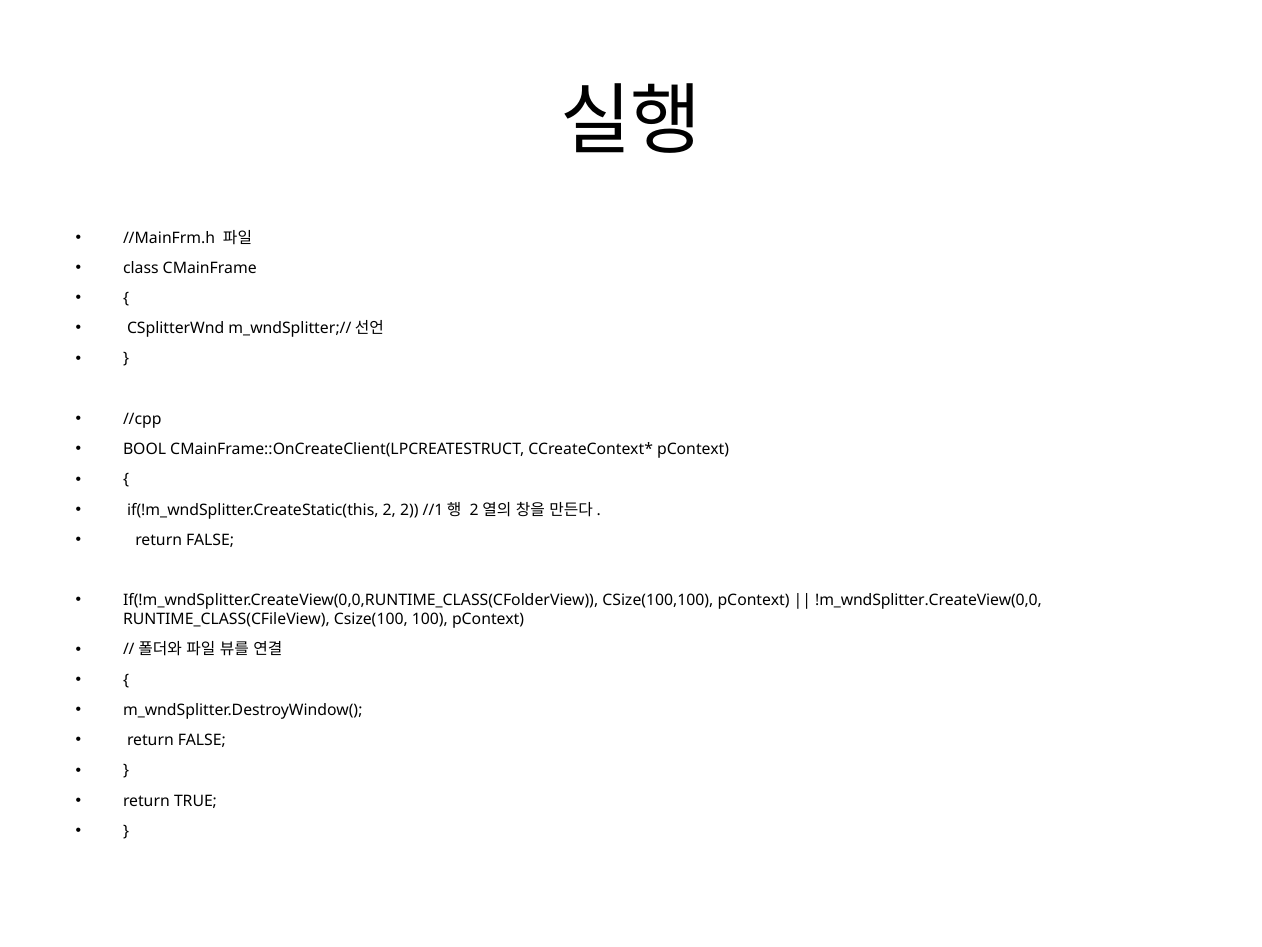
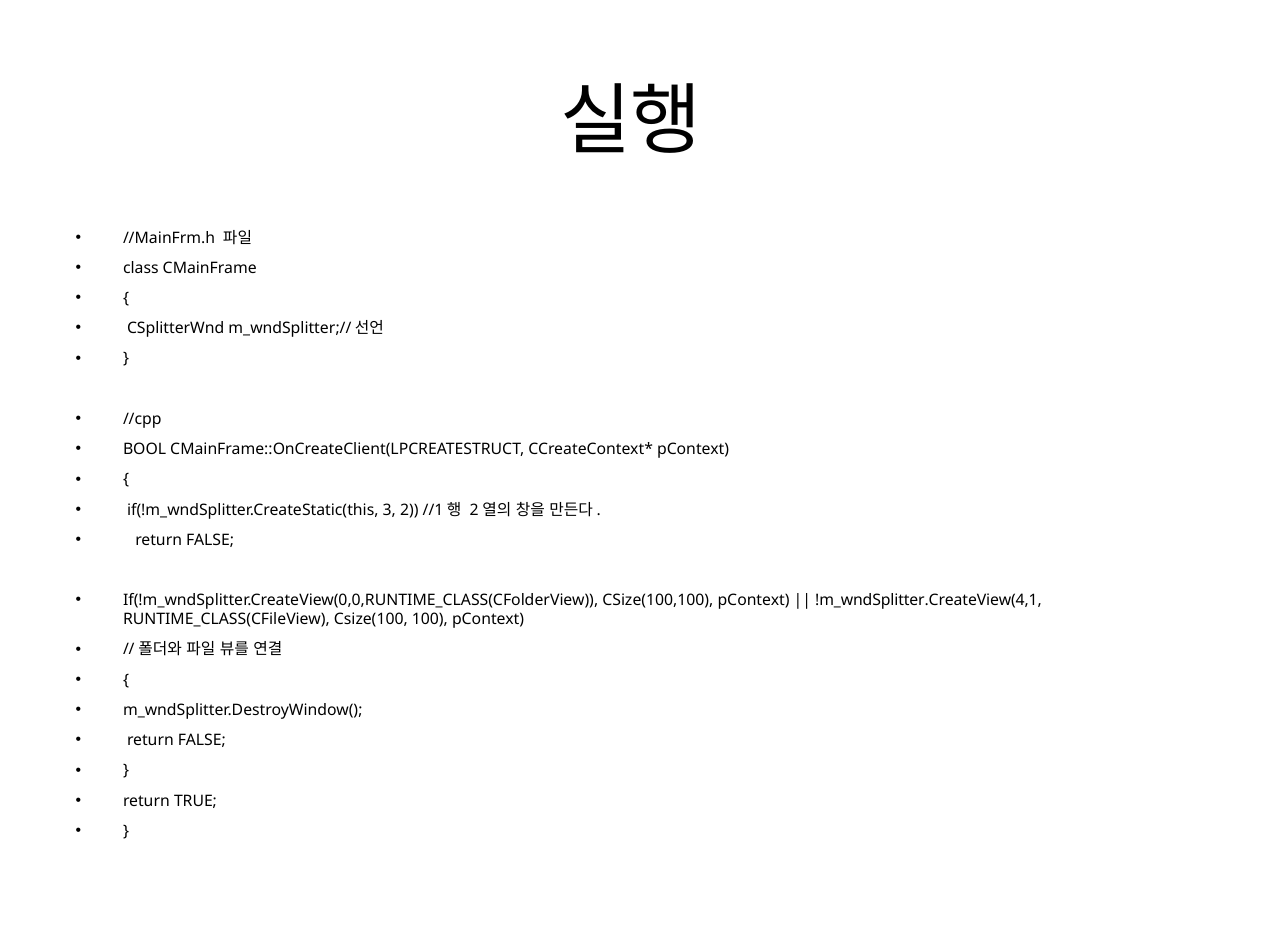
if(!m_wndSplitter.CreateStatic(this 2: 2 -> 3
!m_wndSplitter.CreateView(0,0: !m_wndSplitter.CreateView(0,0 -> !m_wndSplitter.CreateView(4,1
